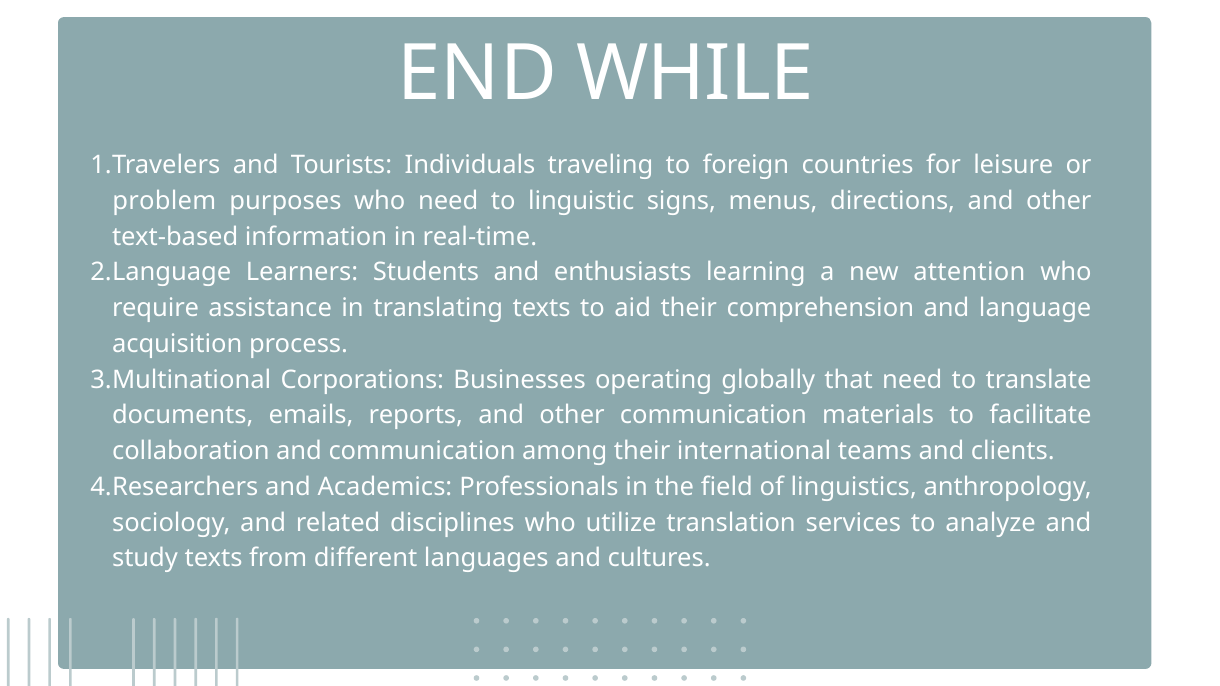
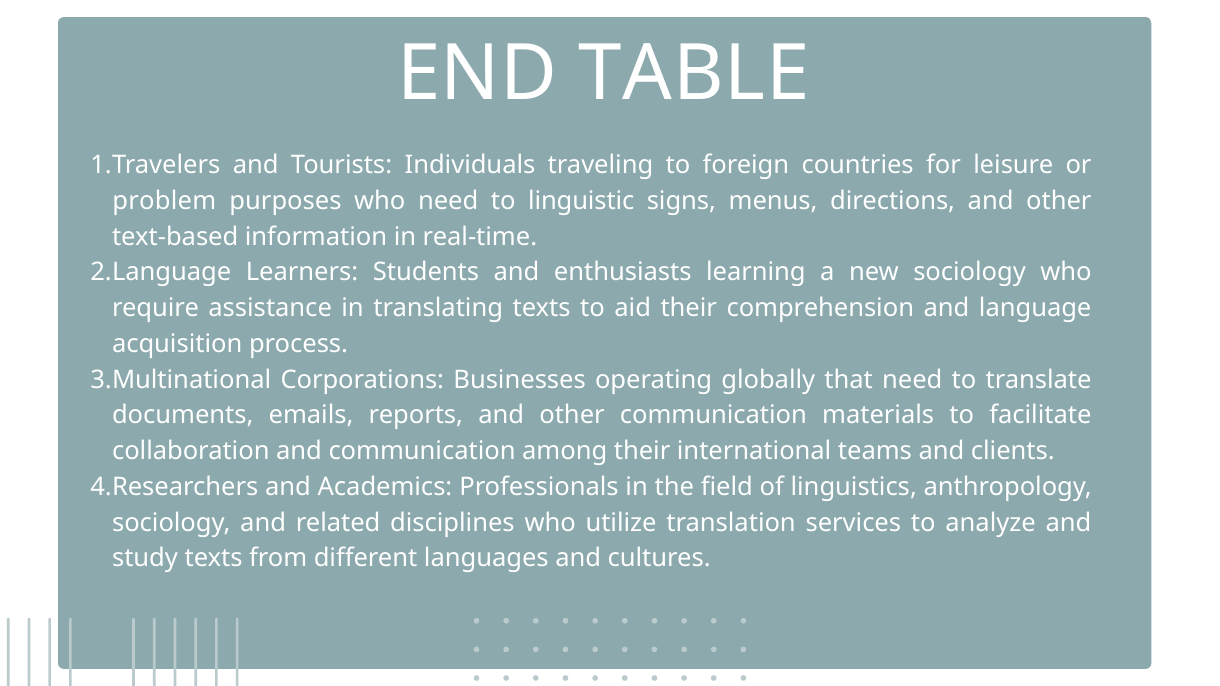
WHILE: WHILE -> TABLE
new attention: attention -> sociology
